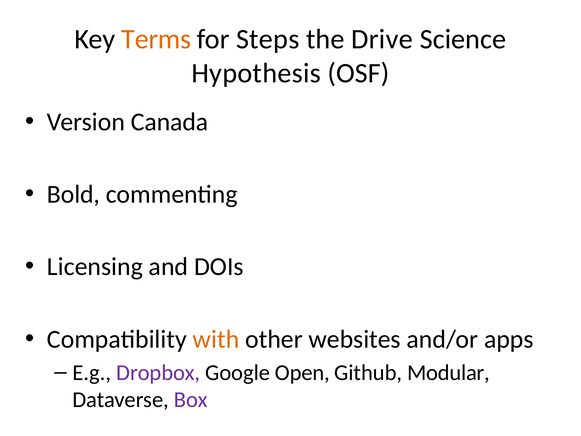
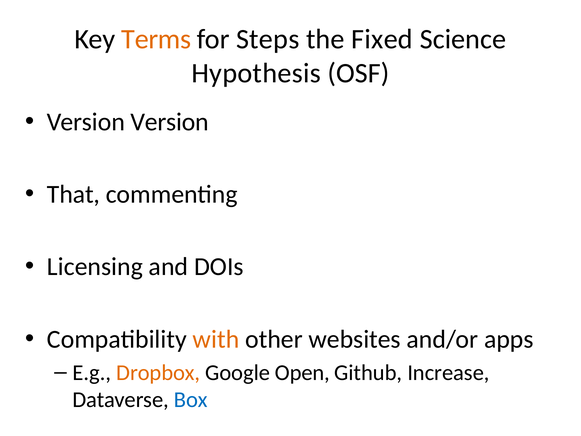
Drive: Drive -> Fixed
Version Canada: Canada -> Version
Bold: Bold -> That
Dropbox colour: purple -> orange
Modular: Modular -> Increase
Box colour: purple -> blue
